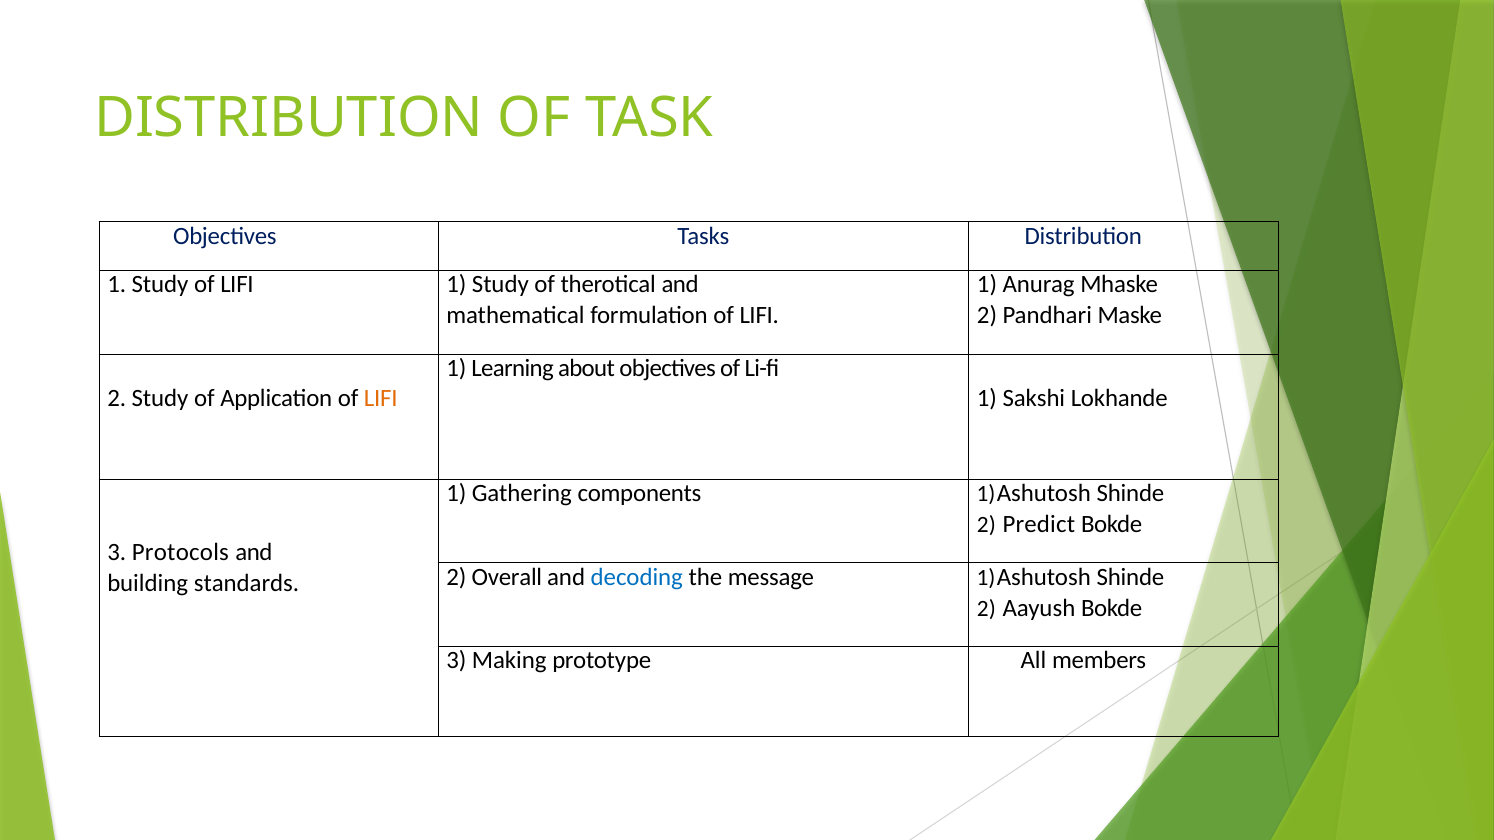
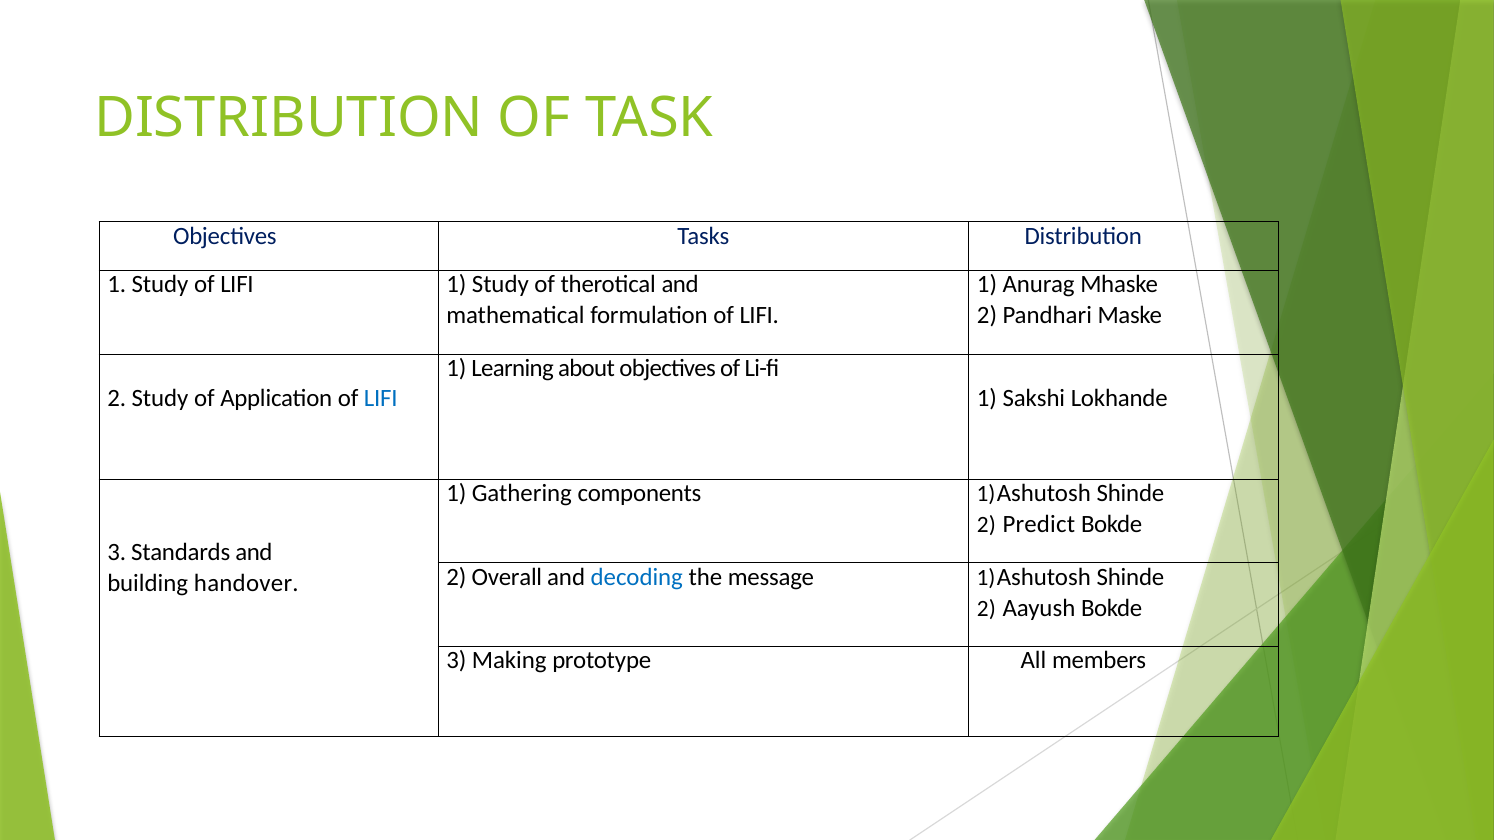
LIFI at (381, 398) colour: orange -> blue
Protocols: Protocols -> Standards
standards: standards -> handover
